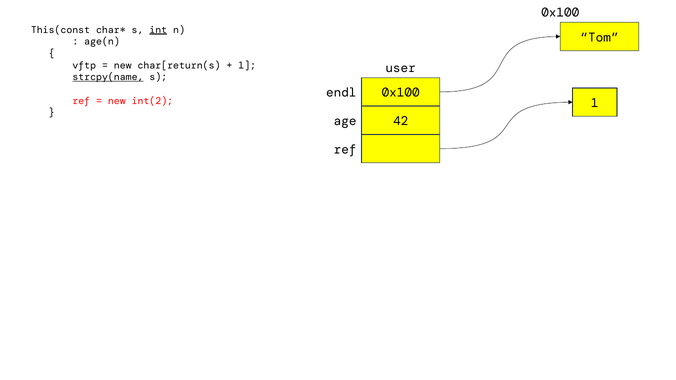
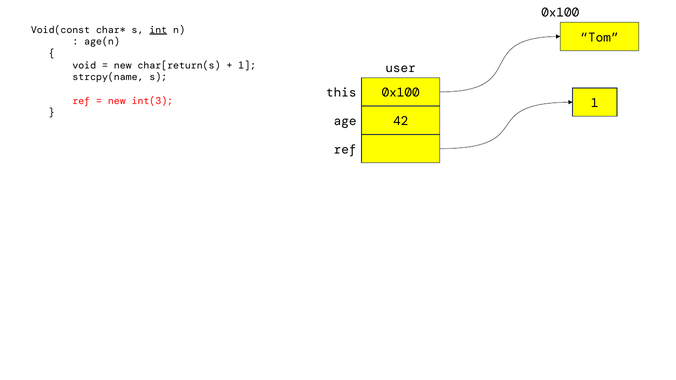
This(const: This(const -> Void(const
vftp: vftp -> void
strcpy(name underline: present -> none
endl: endl -> this
int(2: int(2 -> int(3
